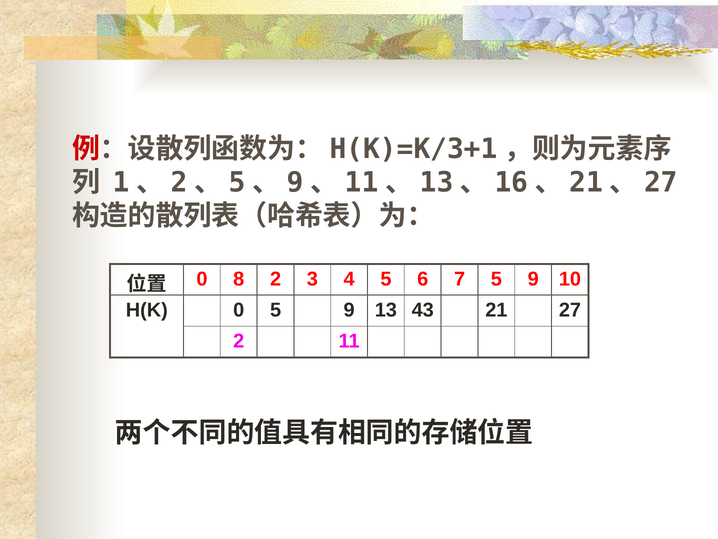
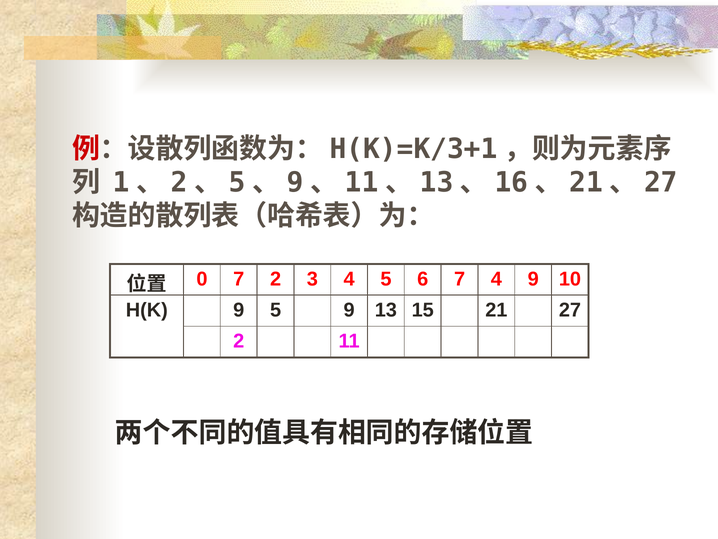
0 8: 8 -> 7
7 5: 5 -> 4
H(K 0: 0 -> 9
43: 43 -> 15
